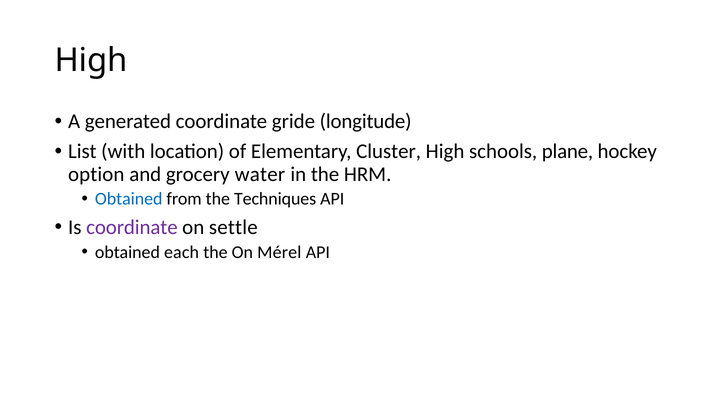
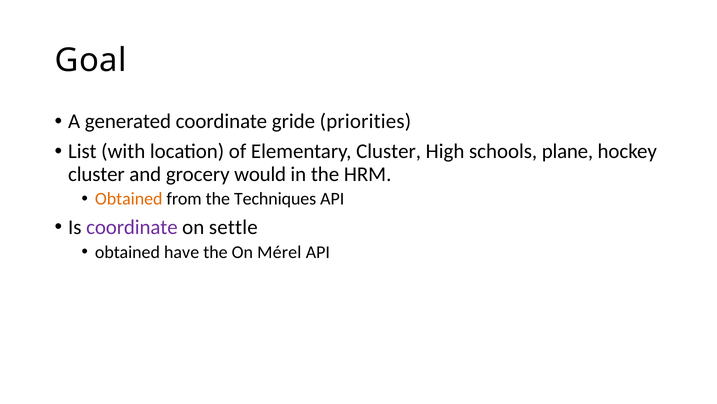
High at (91, 60): High -> Goal
longitude: longitude -> priorities
option at (96, 174): option -> cluster
water: water -> would
Obtained at (129, 199) colour: blue -> orange
each: each -> have
